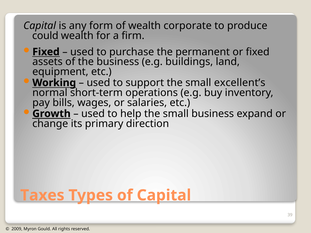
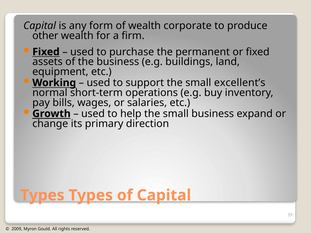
could: could -> other
Taxes at (42, 195): Taxes -> Types
